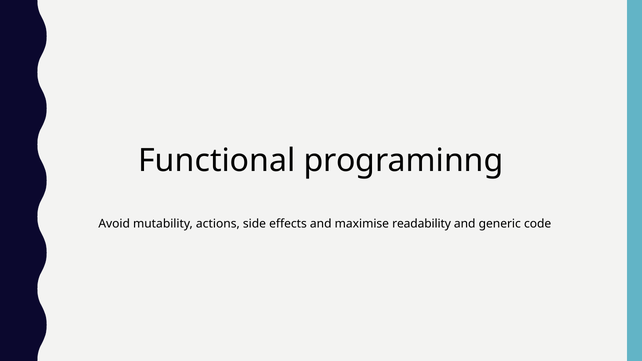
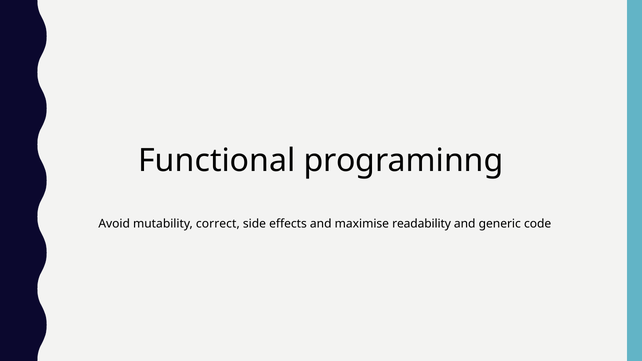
actions: actions -> correct
